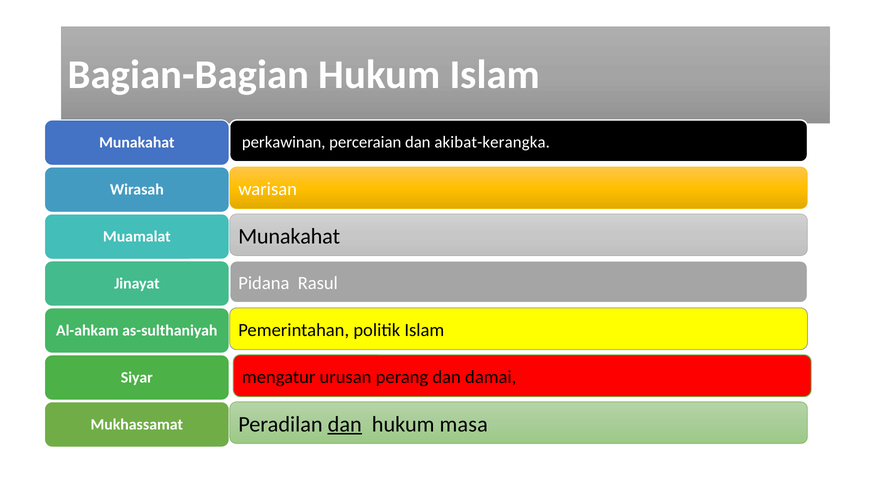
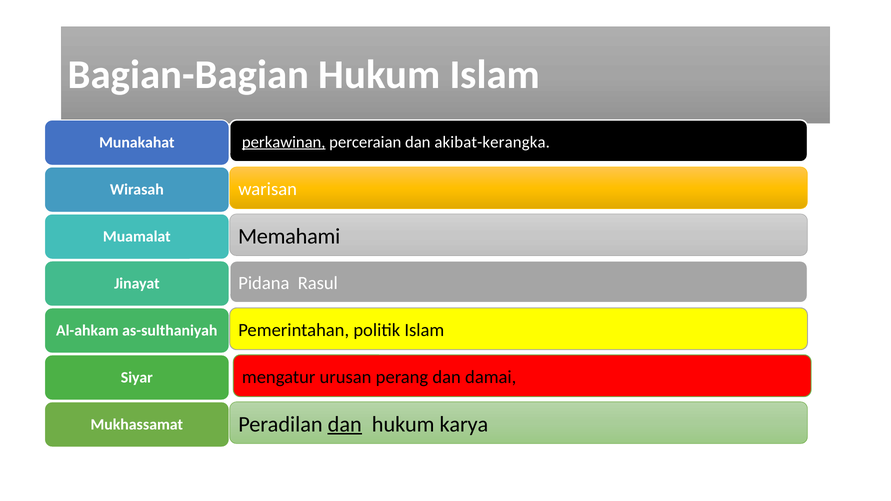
perkawinan underline: none -> present
Munakahat at (289, 236): Munakahat -> Memahami
masa: masa -> karya
